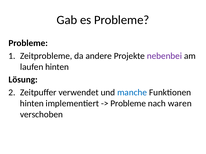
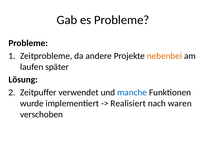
nebenbei colour: purple -> orange
laufen hinten: hinten -> später
hinten at (32, 104): hinten -> wurde
Probleme at (128, 104): Probleme -> Realisiert
